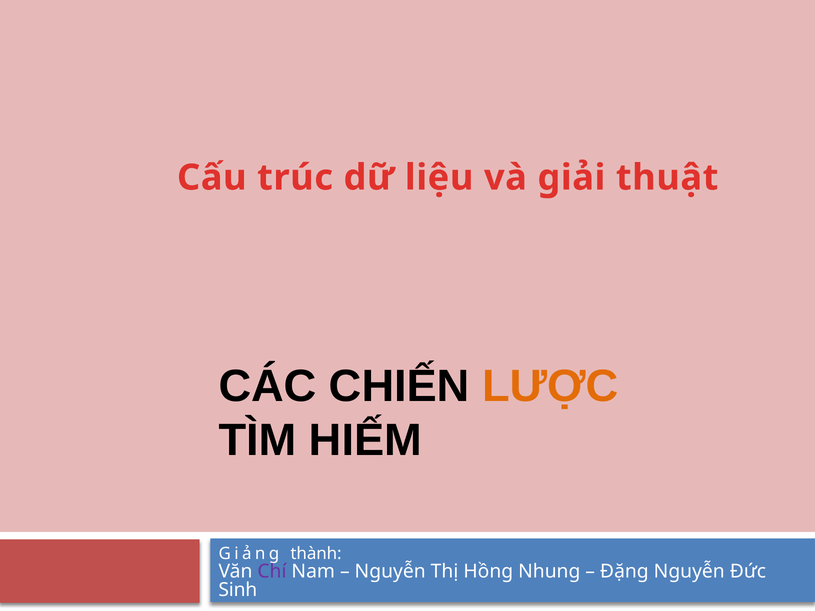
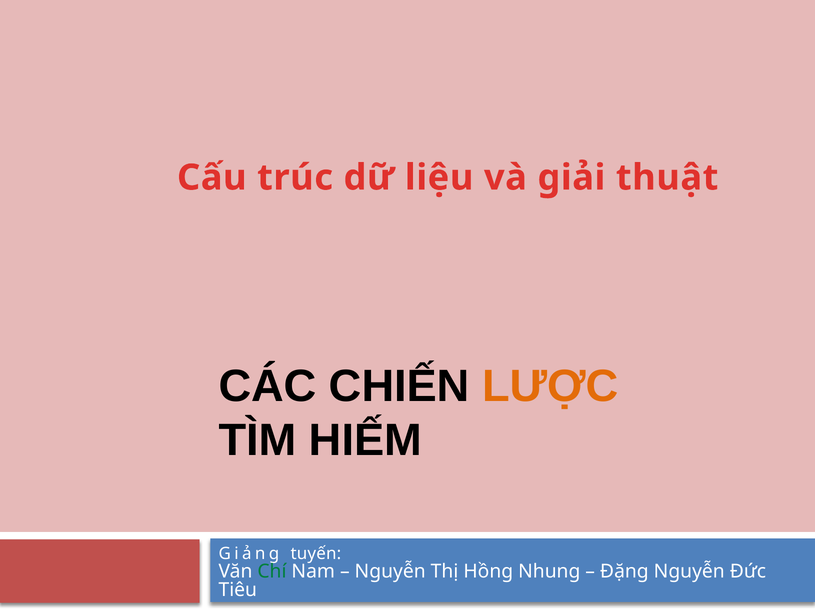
thành: thành -> tuyến
Chí colour: purple -> green
Sinh: Sinh -> Tiêu
